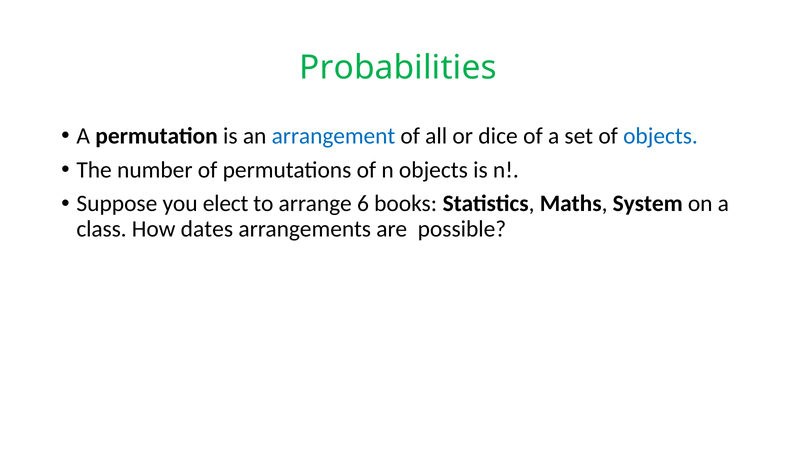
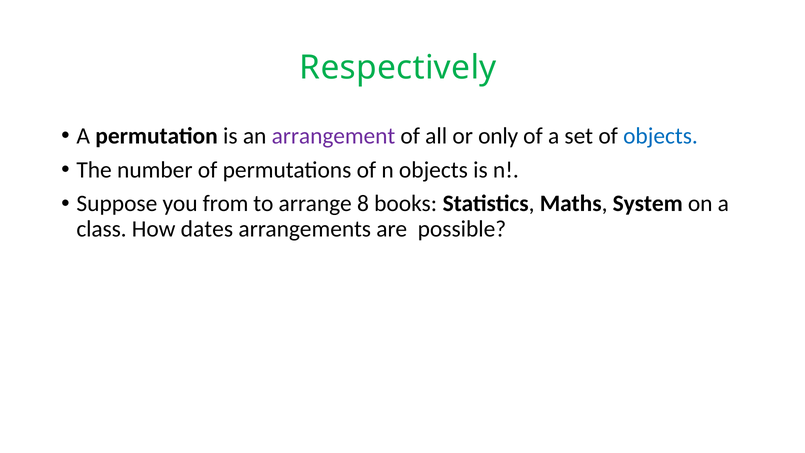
Probabilities: Probabilities -> Respectively
arrangement colour: blue -> purple
dice: dice -> only
elect: elect -> from
6: 6 -> 8
